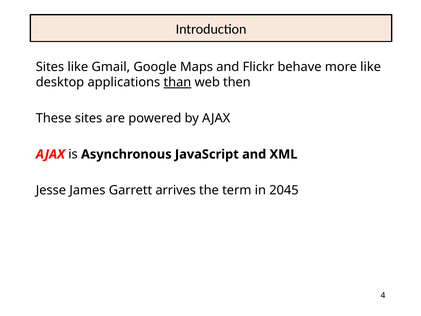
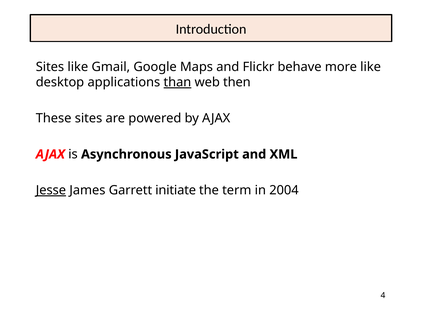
Jesse underline: none -> present
arrives: arrives -> initiate
2045: 2045 -> 2004
